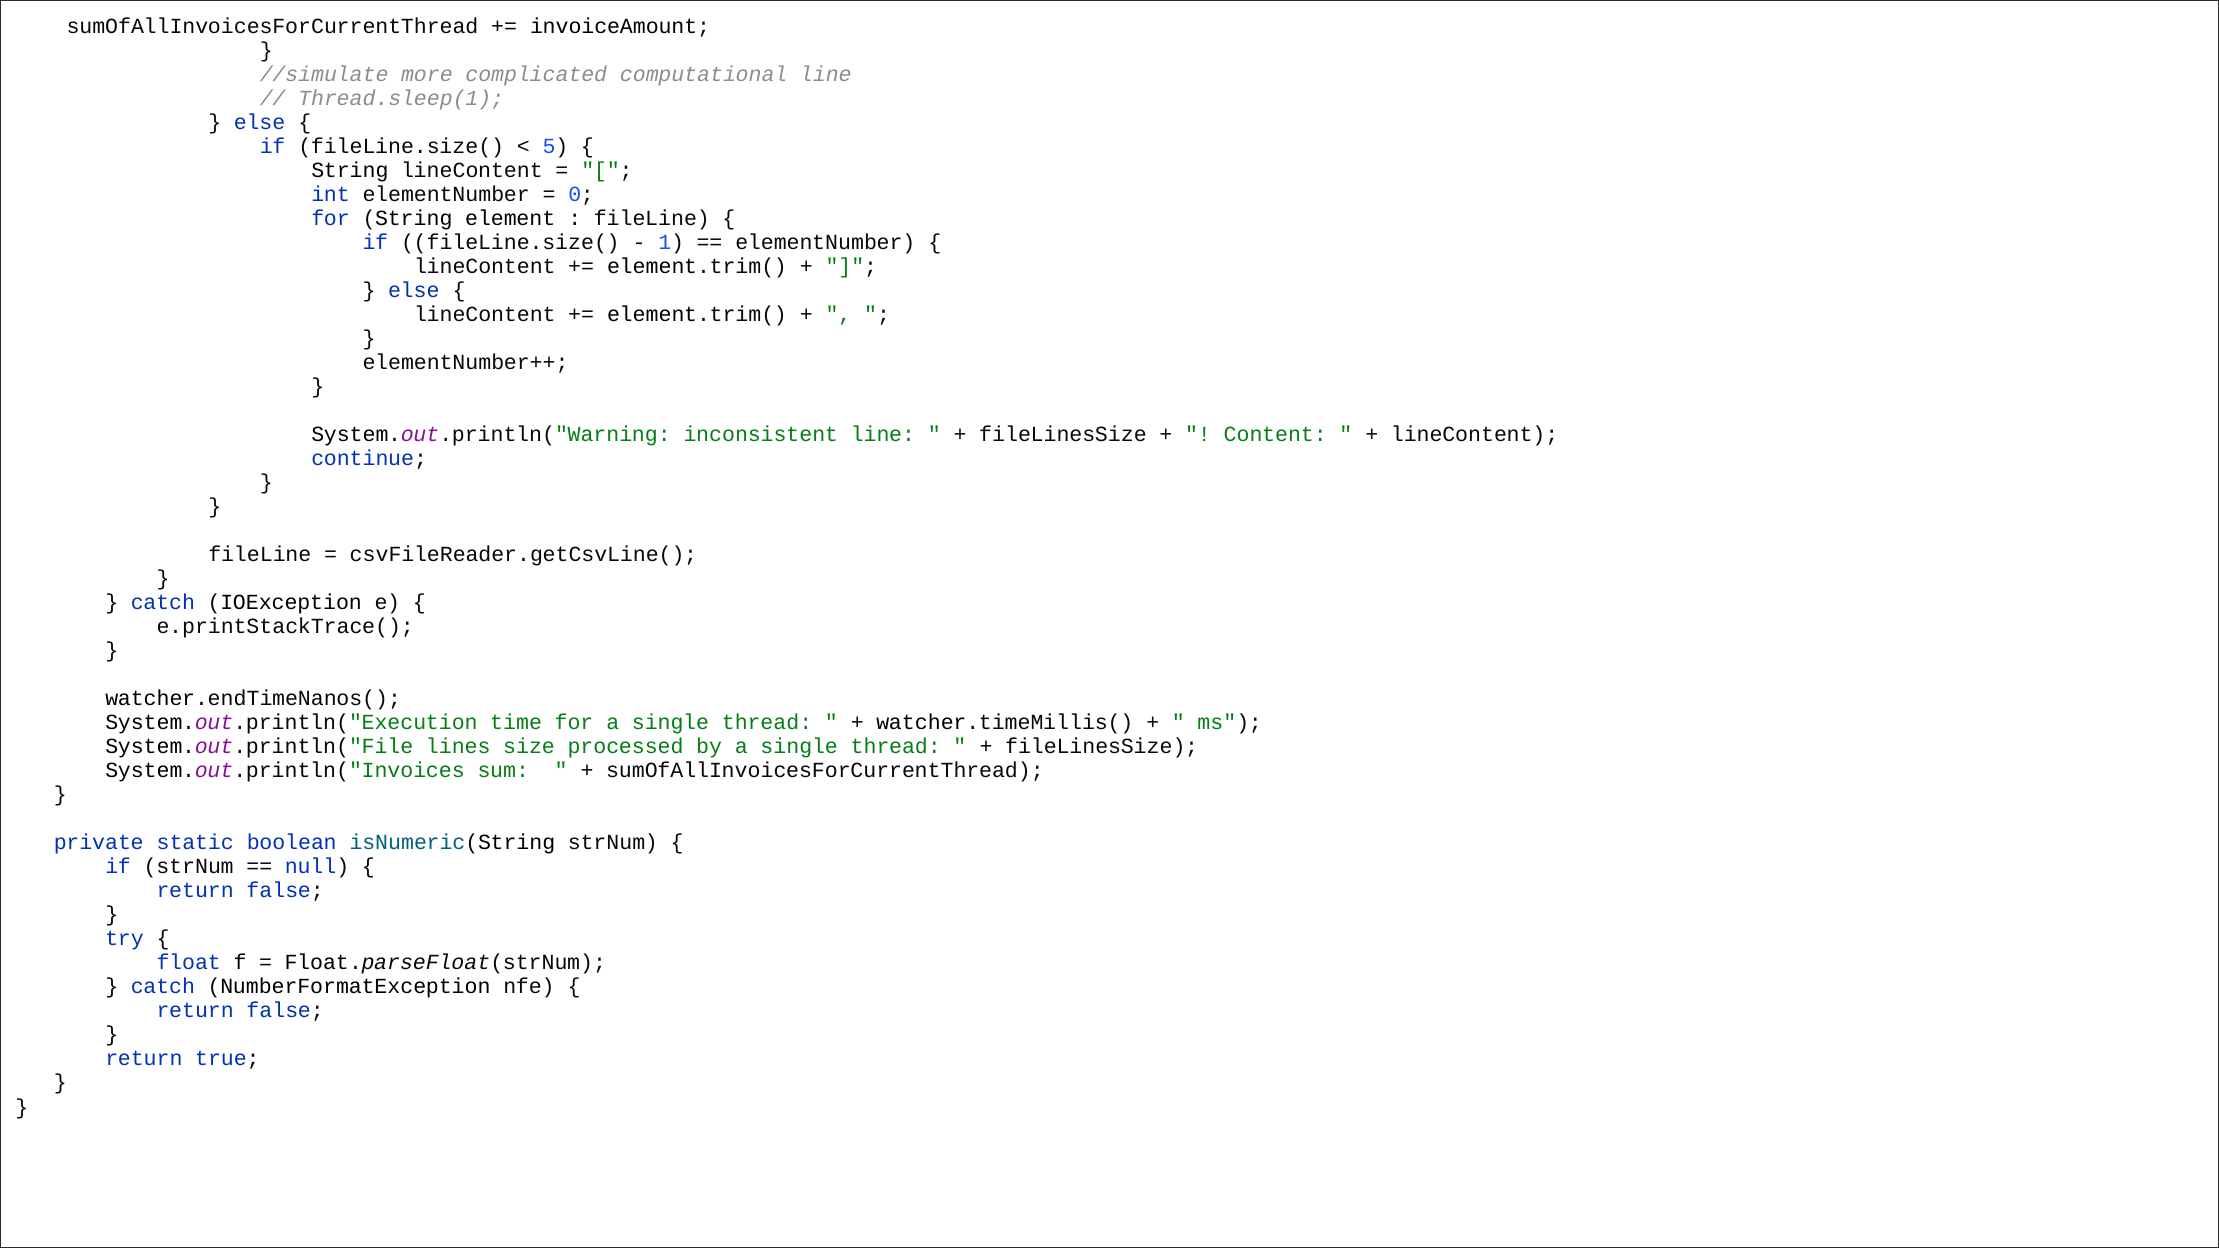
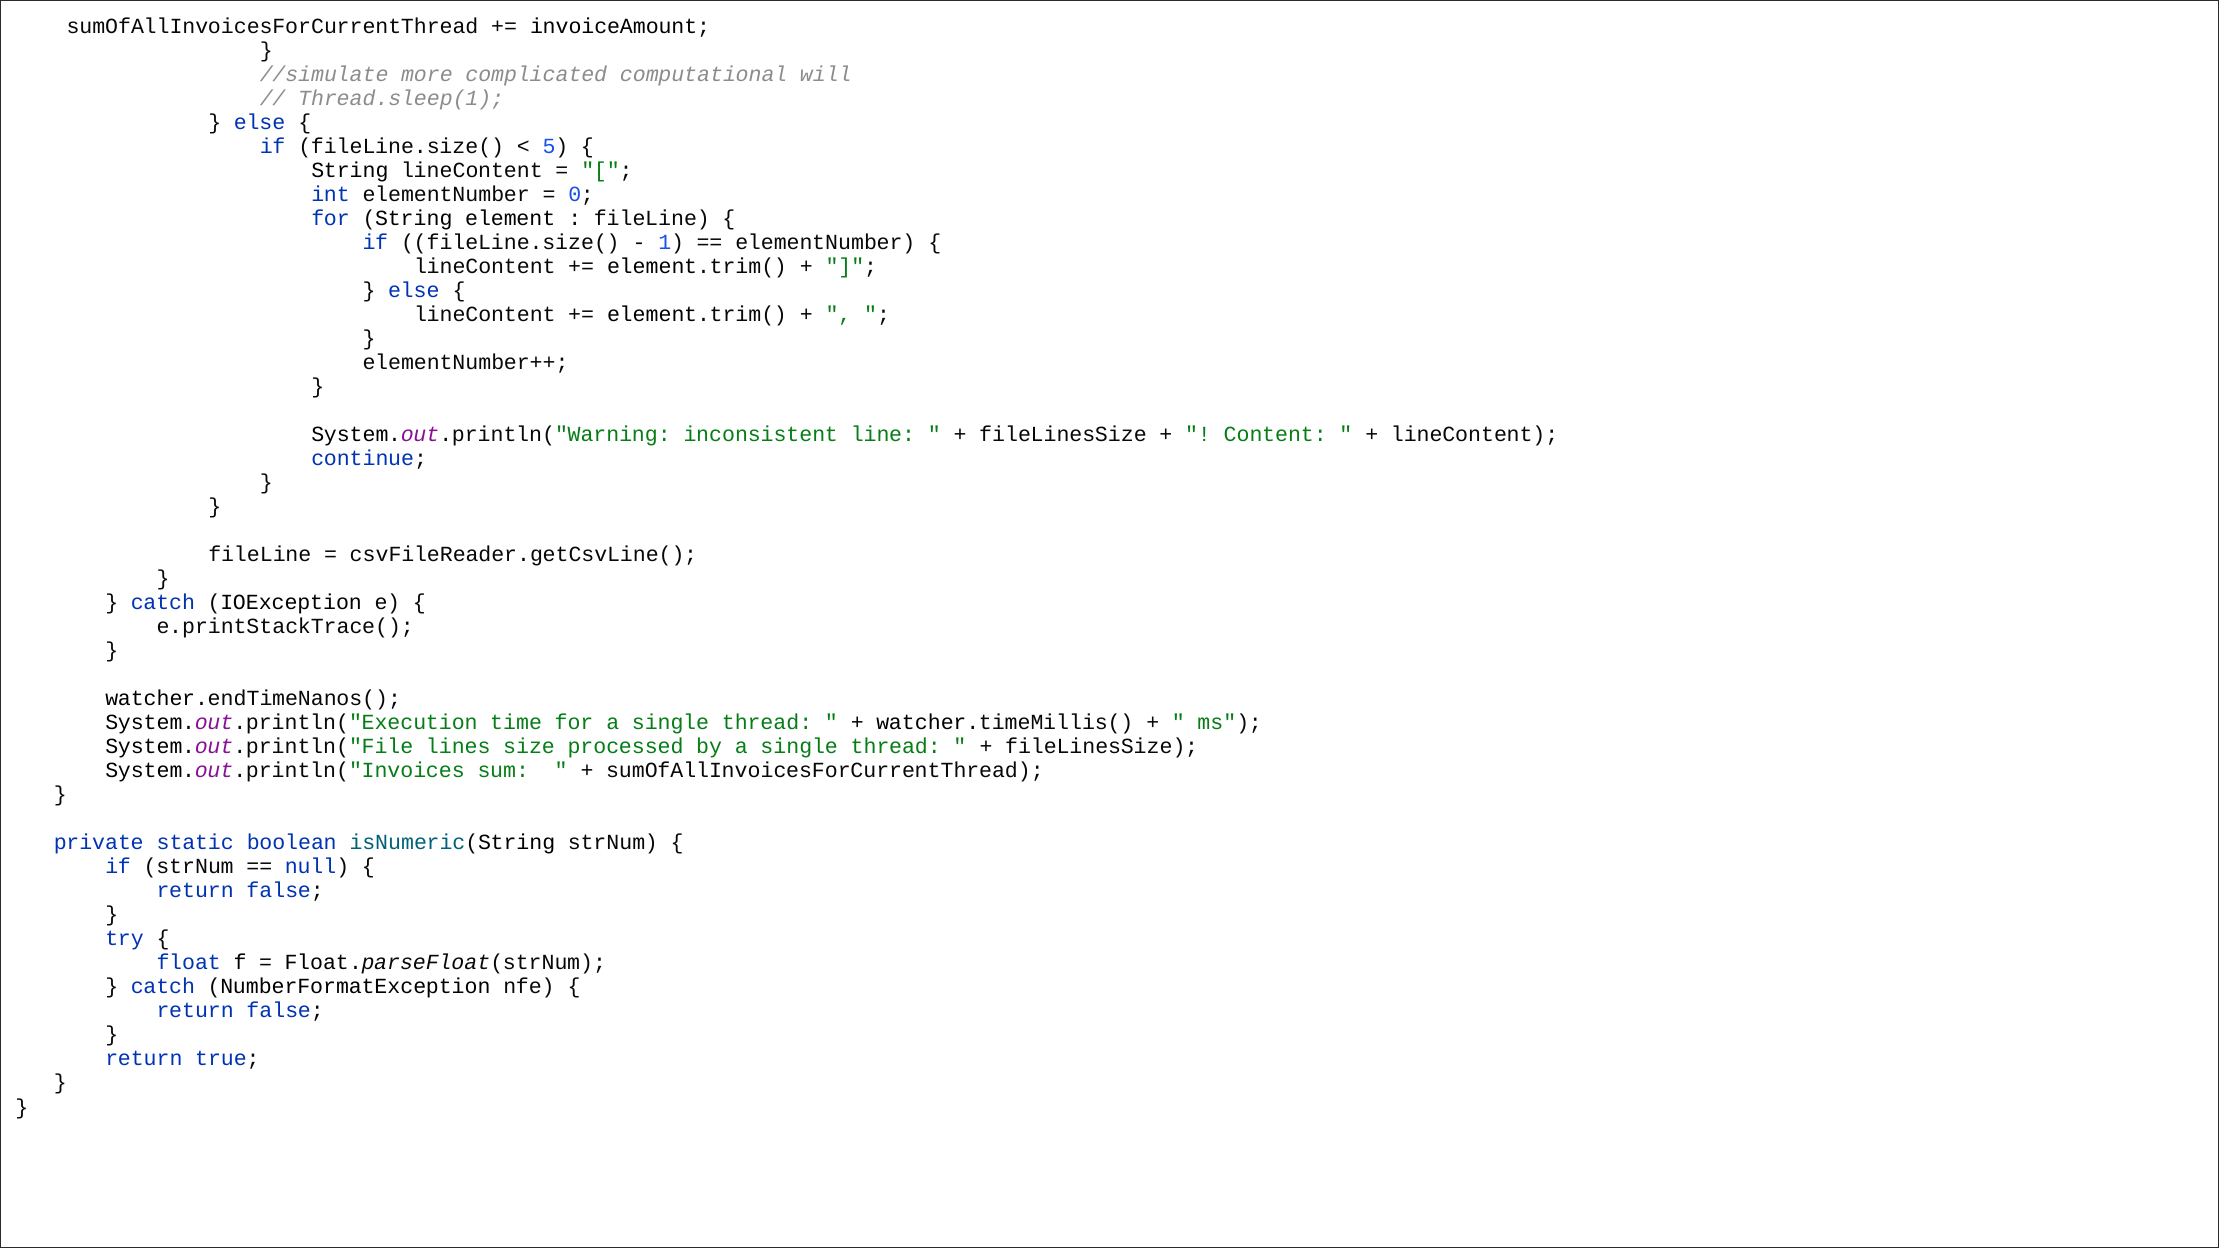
computational line: line -> will
